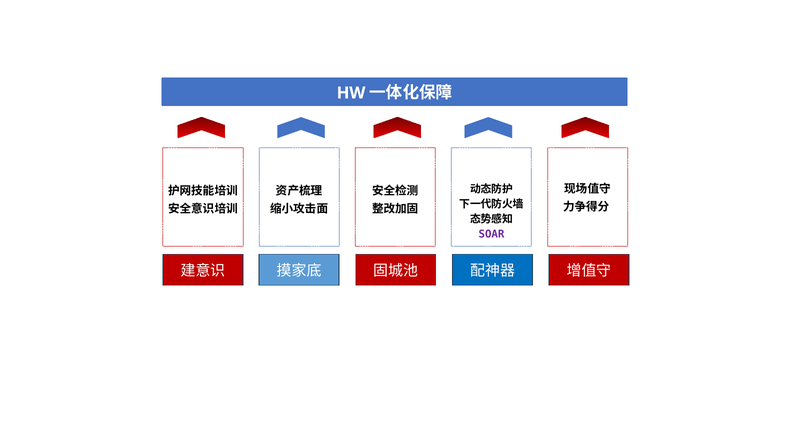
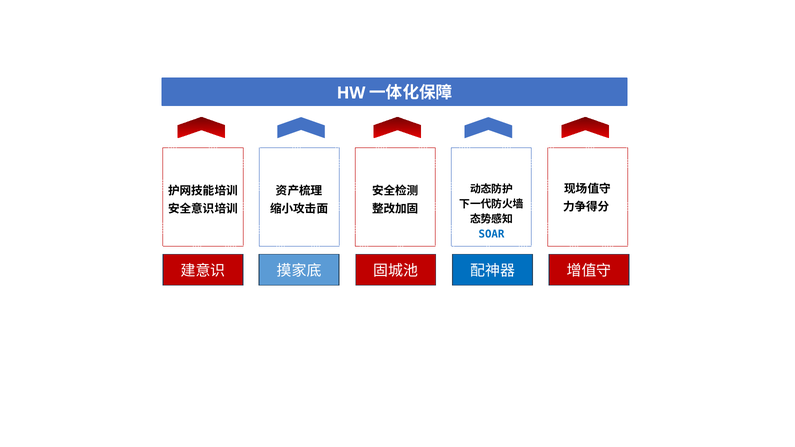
SOAR colour: purple -> blue
